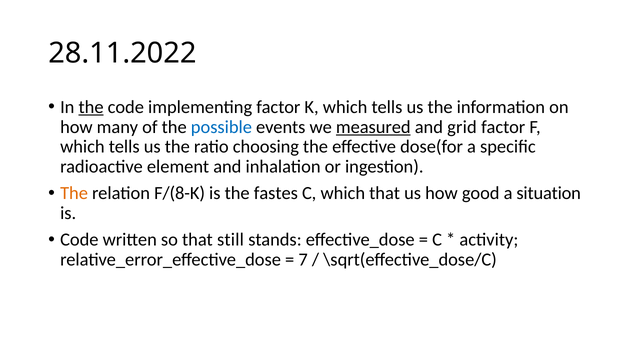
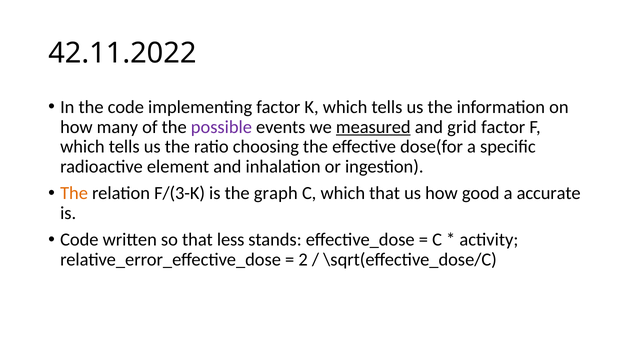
28.11.2022: 28.11.2022 -> 42.11.2022
the at (91, 107) underline: present -> none
possible colour: blue -> purple
F/(8-K: F/(8-K -> F/(3-K
fastes: fastes -> graph
situation: situation -> accurate
still: still -> less
7: 7 -> 2
